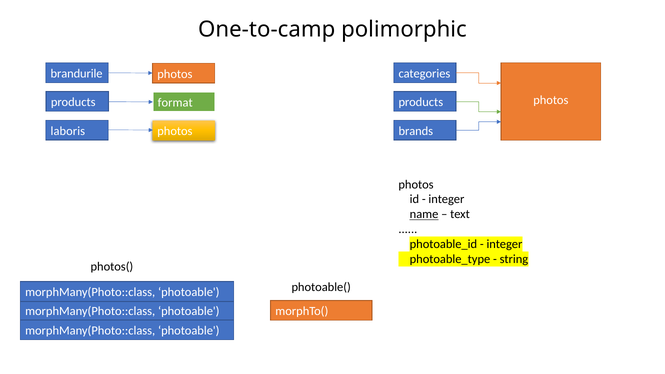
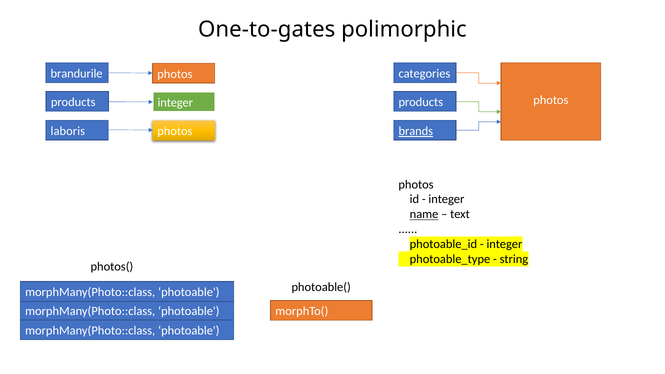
One-to-camp: One-to-camp -> One-to-gates
format at (175, 103): format -> integer
brands underline: none -> present
